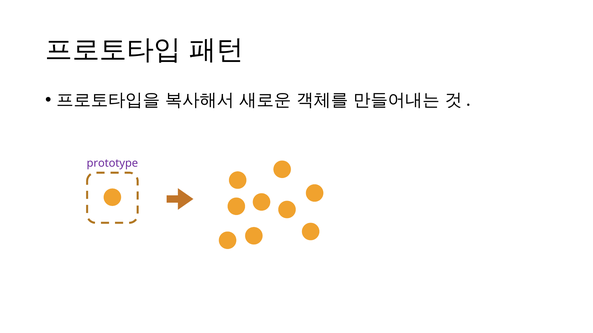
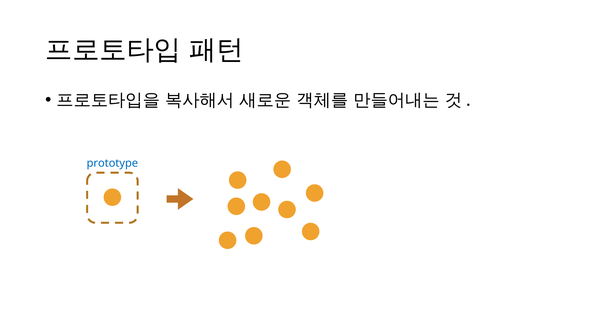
prototype colour: purple -> blue
